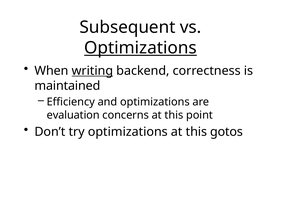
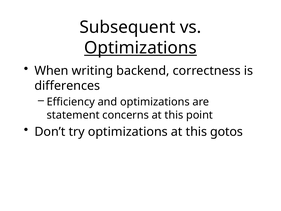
writing underline: present -> none
maintained: maintained -> differences
evaluation: evaluation -> statement
